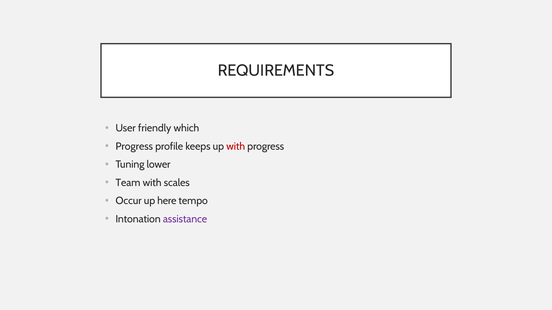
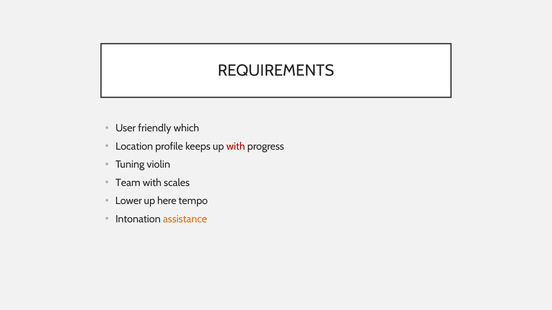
Progress at (134, 147): Progress -> Location
lower: lower -> violin
Occur: Occur -> Lower
assistance colour: purple -> orange
